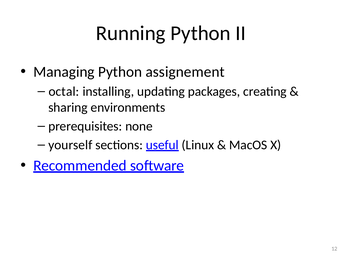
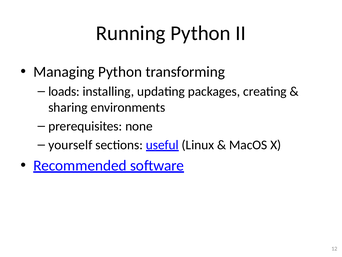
assignement: assignement -> transforming
octal: octal -> loads
